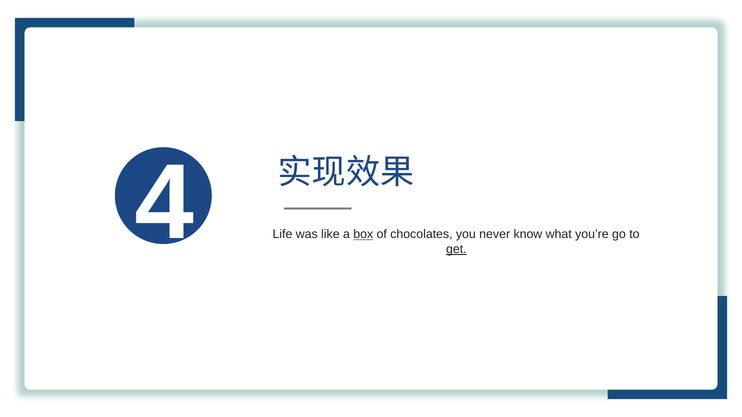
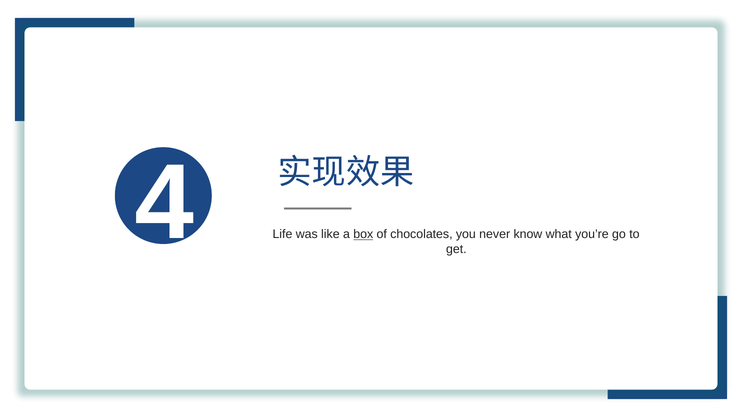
get underline: present -> none
